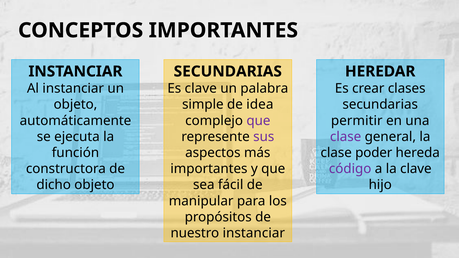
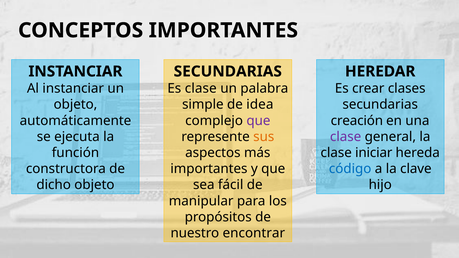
Es clave: clave -> clase
permitir: permitir -> creación
sus colour: purple -> orange
poder: poder -> iniciar
código colour: purple -> blue
nuestro instanciar: instanciar -> encontrar
